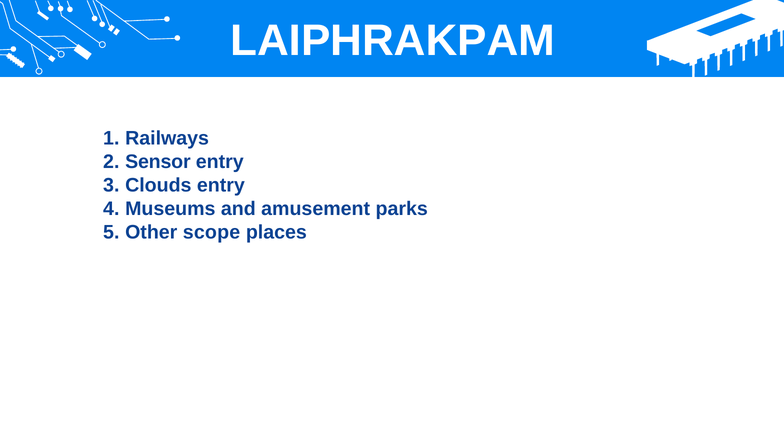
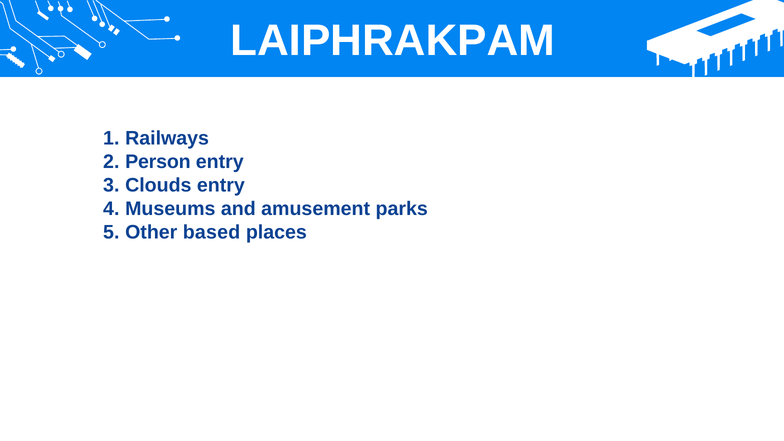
Sensor: Sensor -> Person
scope: scope -> based
